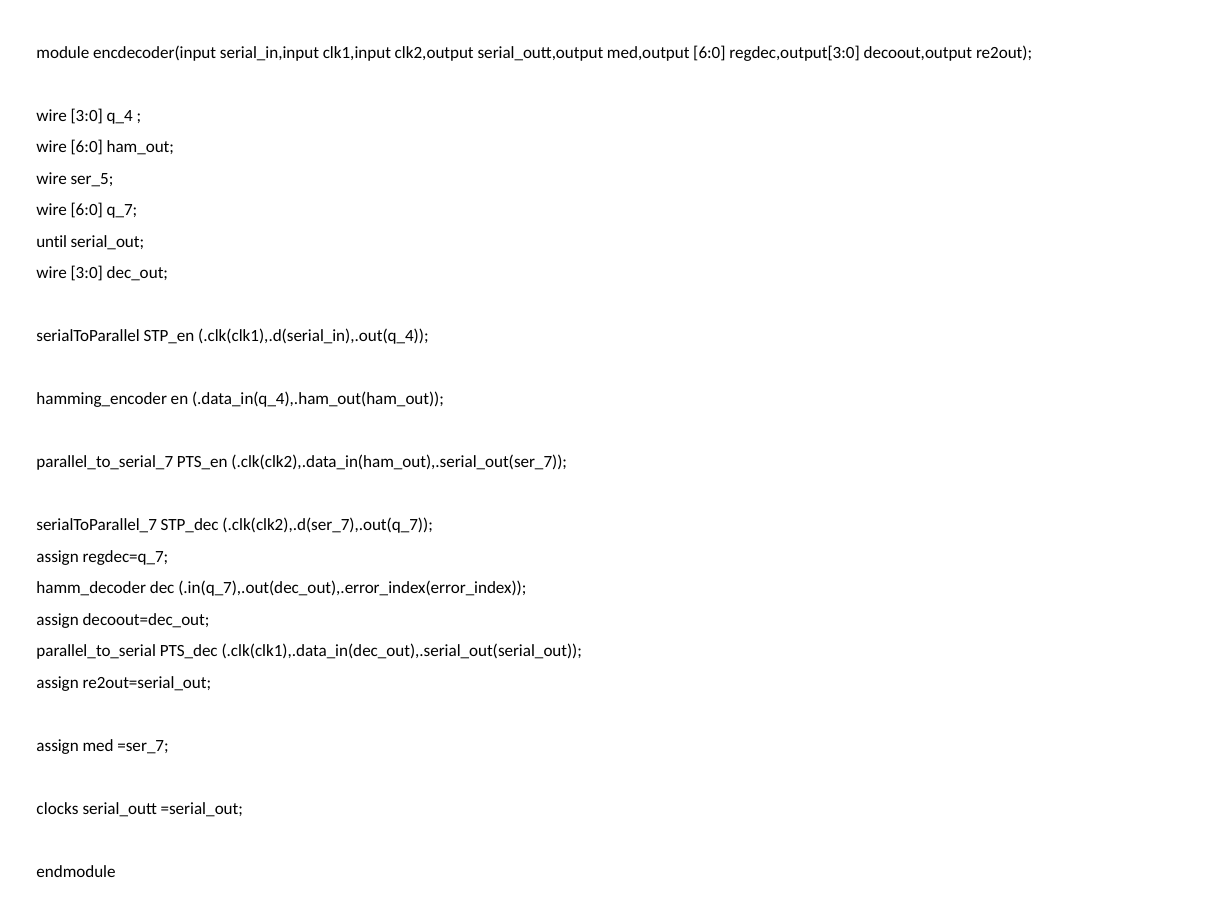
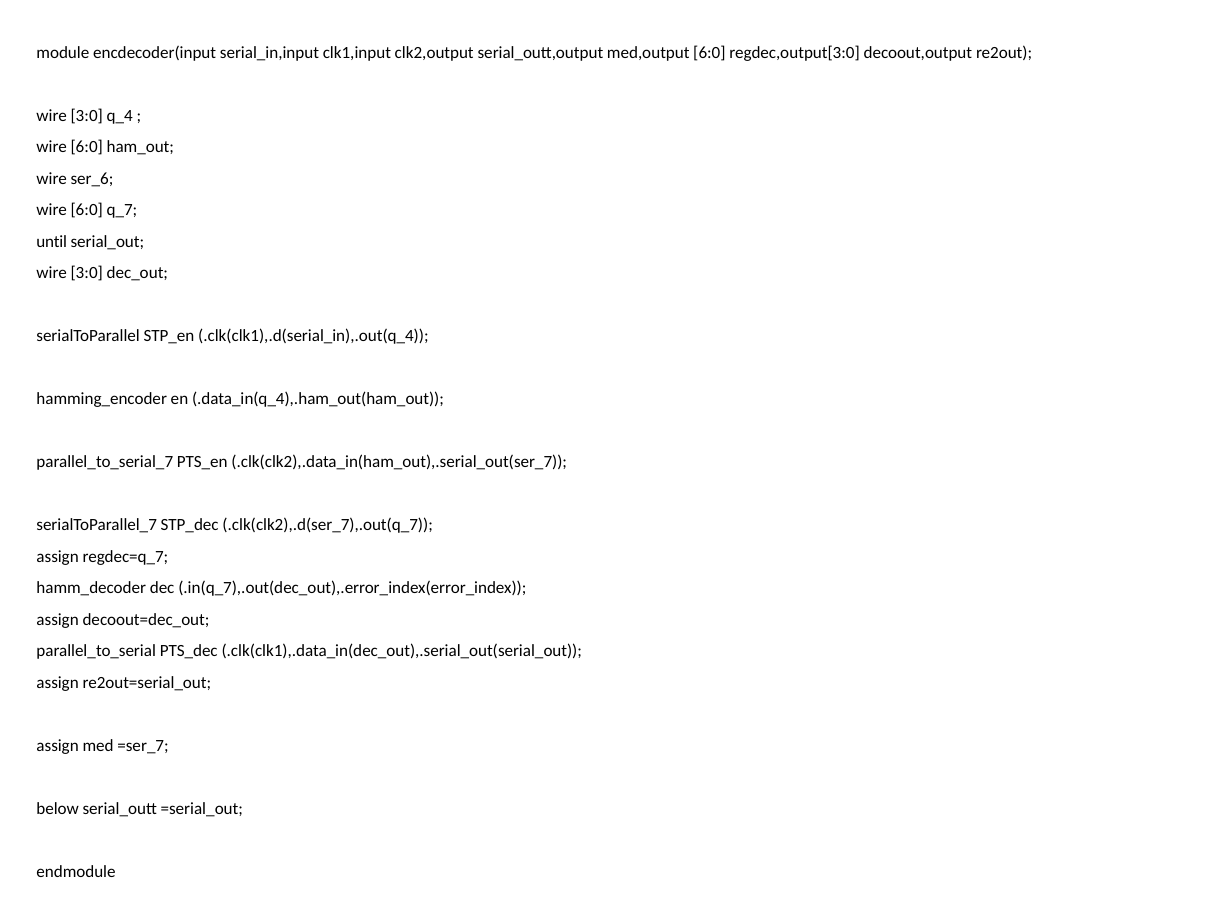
ser_5: ser_5 -> ser_6
clocks: clocks -> below
